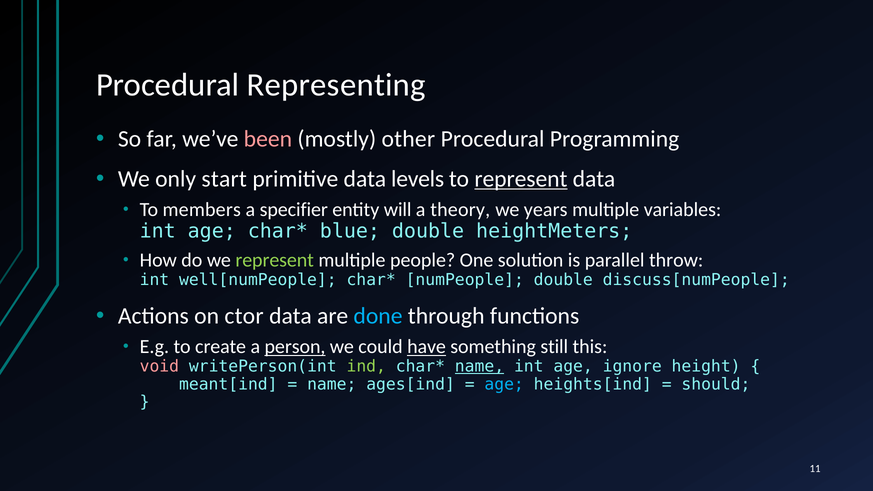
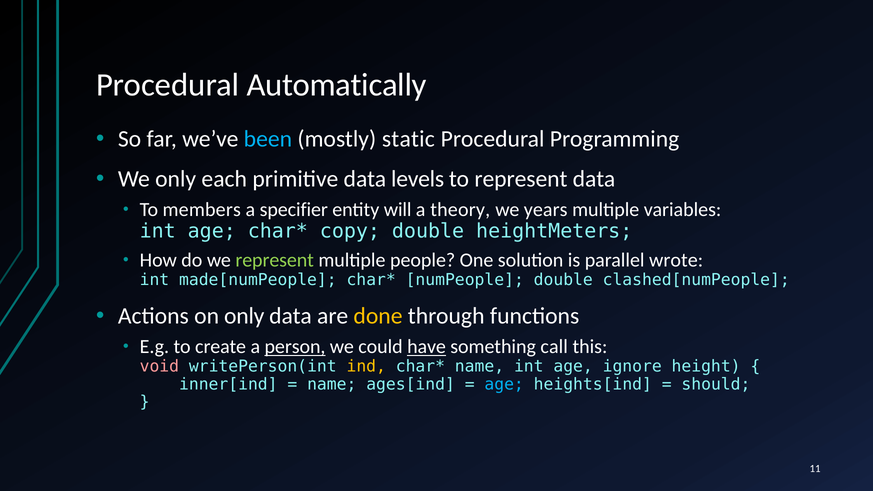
Representing: Representing -> Automatically
been colour: pink -> light blue
other: other -> static
start: start -> each
represent at (521, 179) underline: present -> none
blue: blue -> copy
throw: throw -> wrote
well[numPeople: well[numPeople -> made[numPeople
discuss[numPeople: discuss[numPeople -> clashed[numPeople
on ctor: ctor -> only
done colour: light blue -> yellow
still: still -> call
ind colour: light green -> yellow
name at (480, 367) underline: present -> none
meant[ind: meant[ind -> inner[ind
